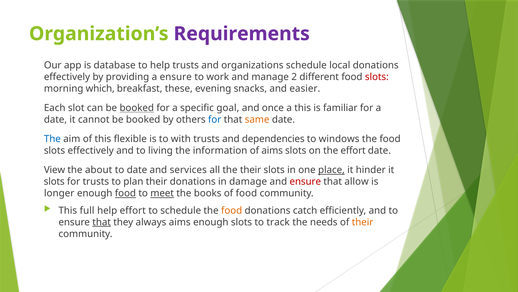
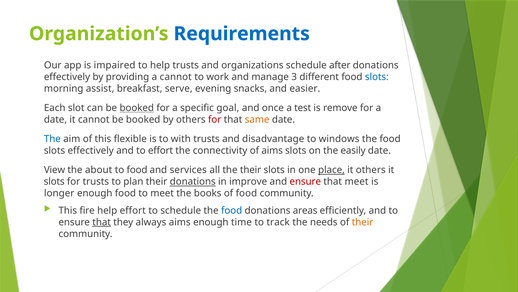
Requirements colour: purple -> blue
database: database -> impaired
local: local -> after
a ensure: ensure -> cannot
2: 2 -> 3
slots at (377, 77) colour: red -> blue
which: which -> assist
these: these -> serve
a this: this -> test
familiar: familiar -> remove
for at (215, 119) colour: blue -> red
dependencies: dependencies -> disadvantage
to living: living -> effort
information: information -> connectivity
the effort: effort -> easily
to date: date -> food
it hinder: hinder -> others
donations at (193, 181) underline: none -> present
damage: damage -> improve
that allow: allow -> meet
food at (125, 193) underline: present -> none
meet at (162, 193) underline: present -> none
full: full -> fire
food at (232, 210) colour: orange -> blue
catch: catch -> areas
enough slots: slots -> time
